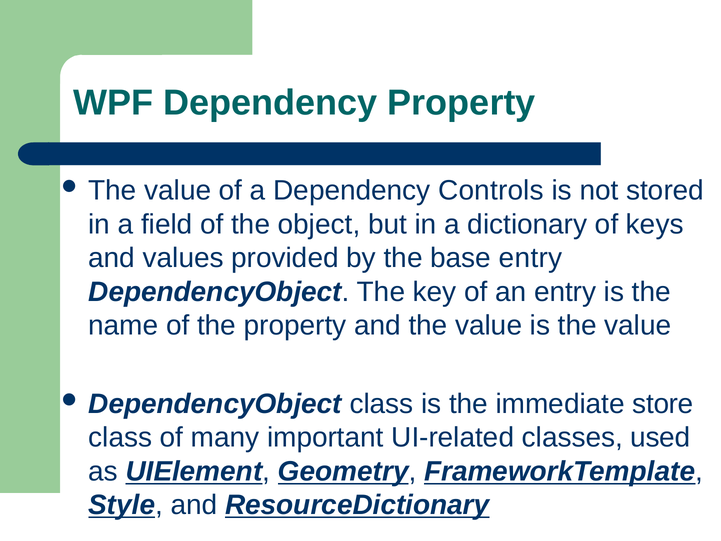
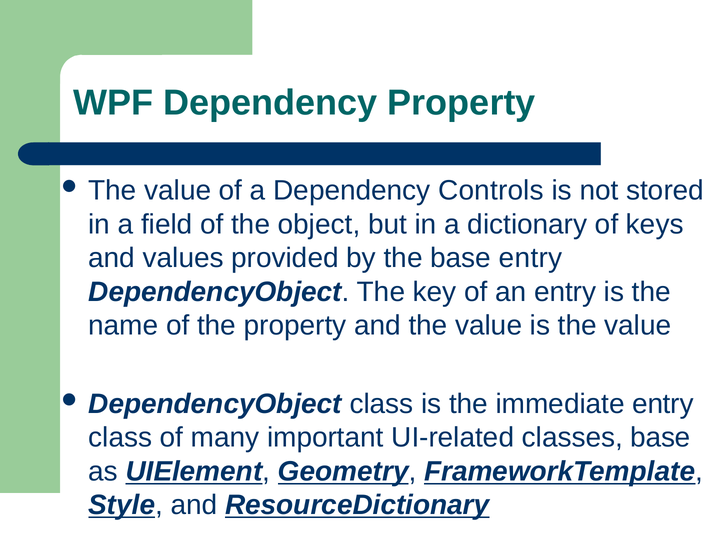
immediate store: store -> entry
classes used: used -> base
